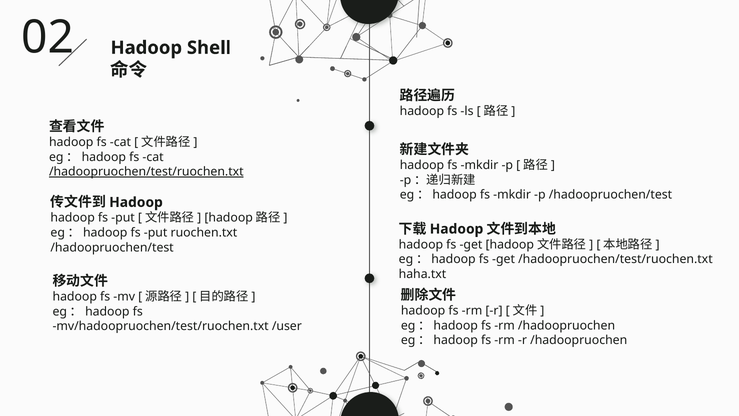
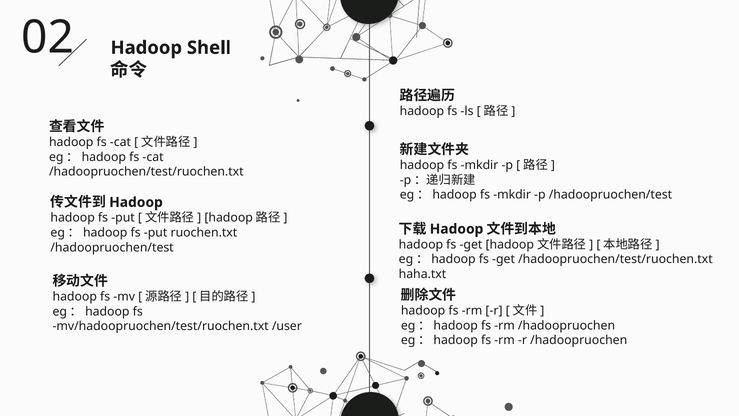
/hadoopruochen/test/ruochen.txt at (146, 172) underline: present -> none
